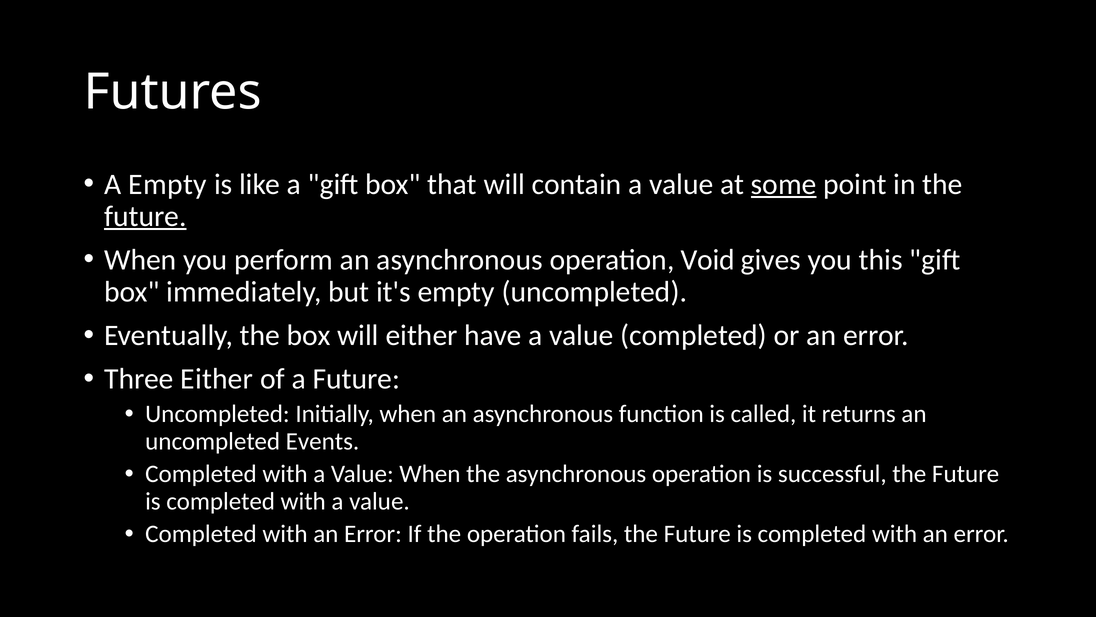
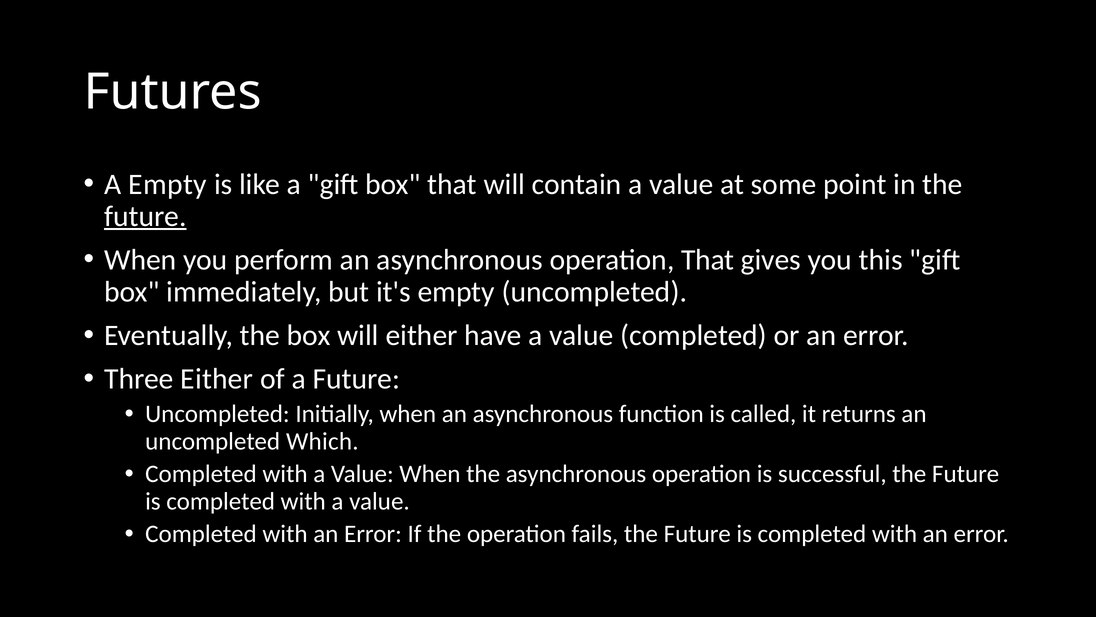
some underline: present -> none
operation Void: Void -> That
Events: Events -> Which
